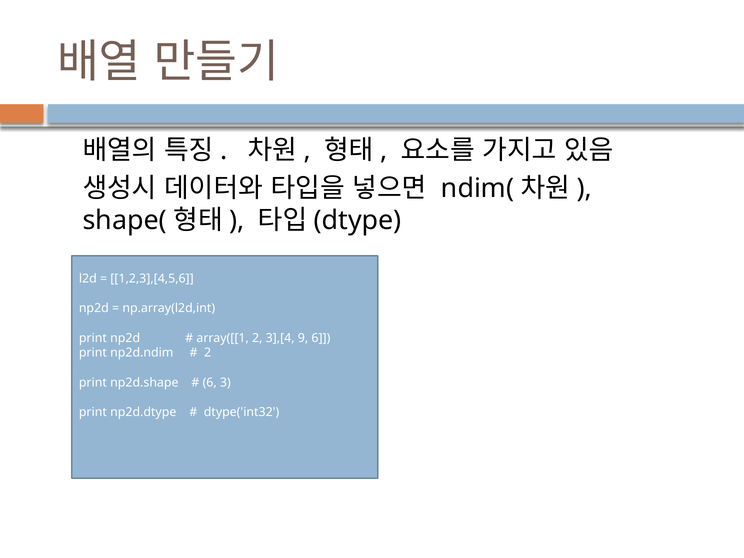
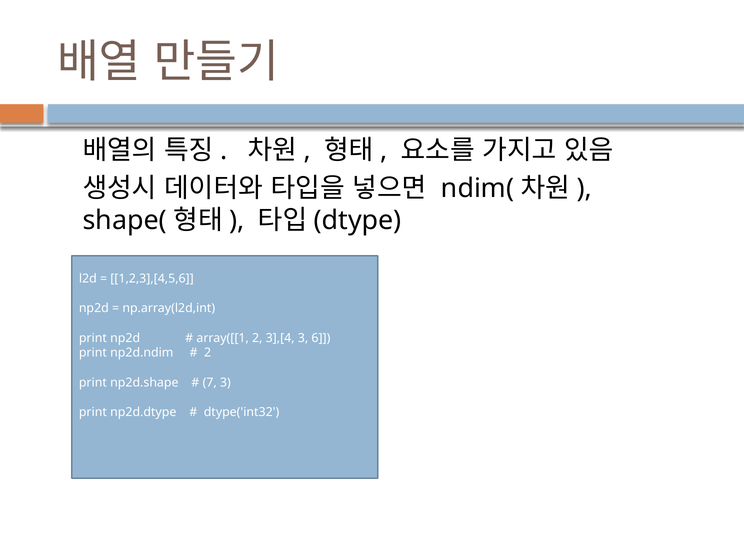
3],[4 9: 9 -> 3
6 at (210, 383): 6 -> 7
